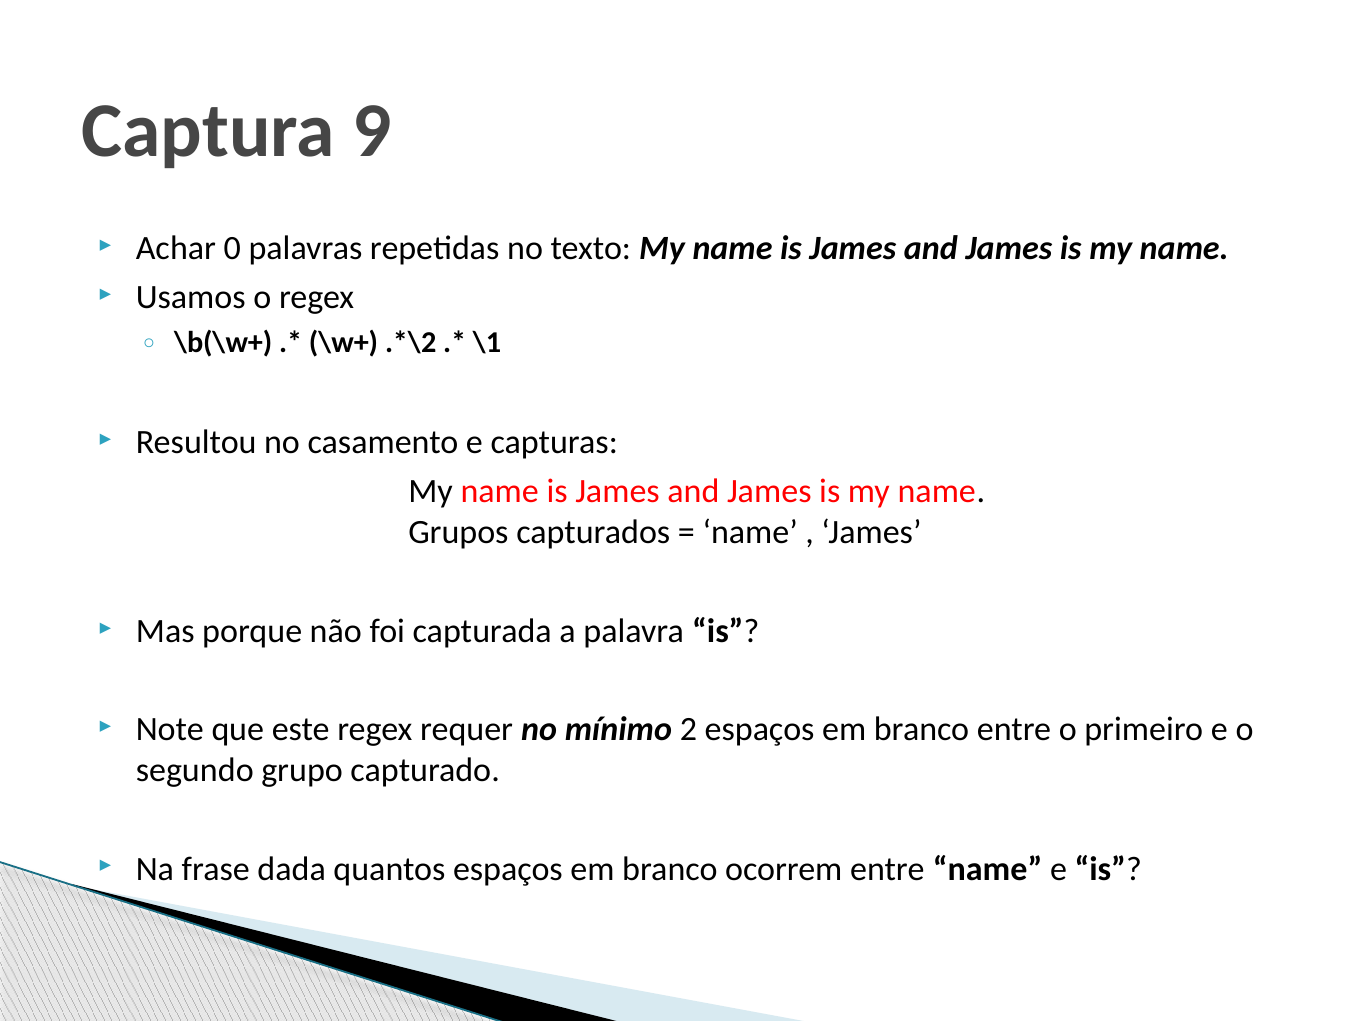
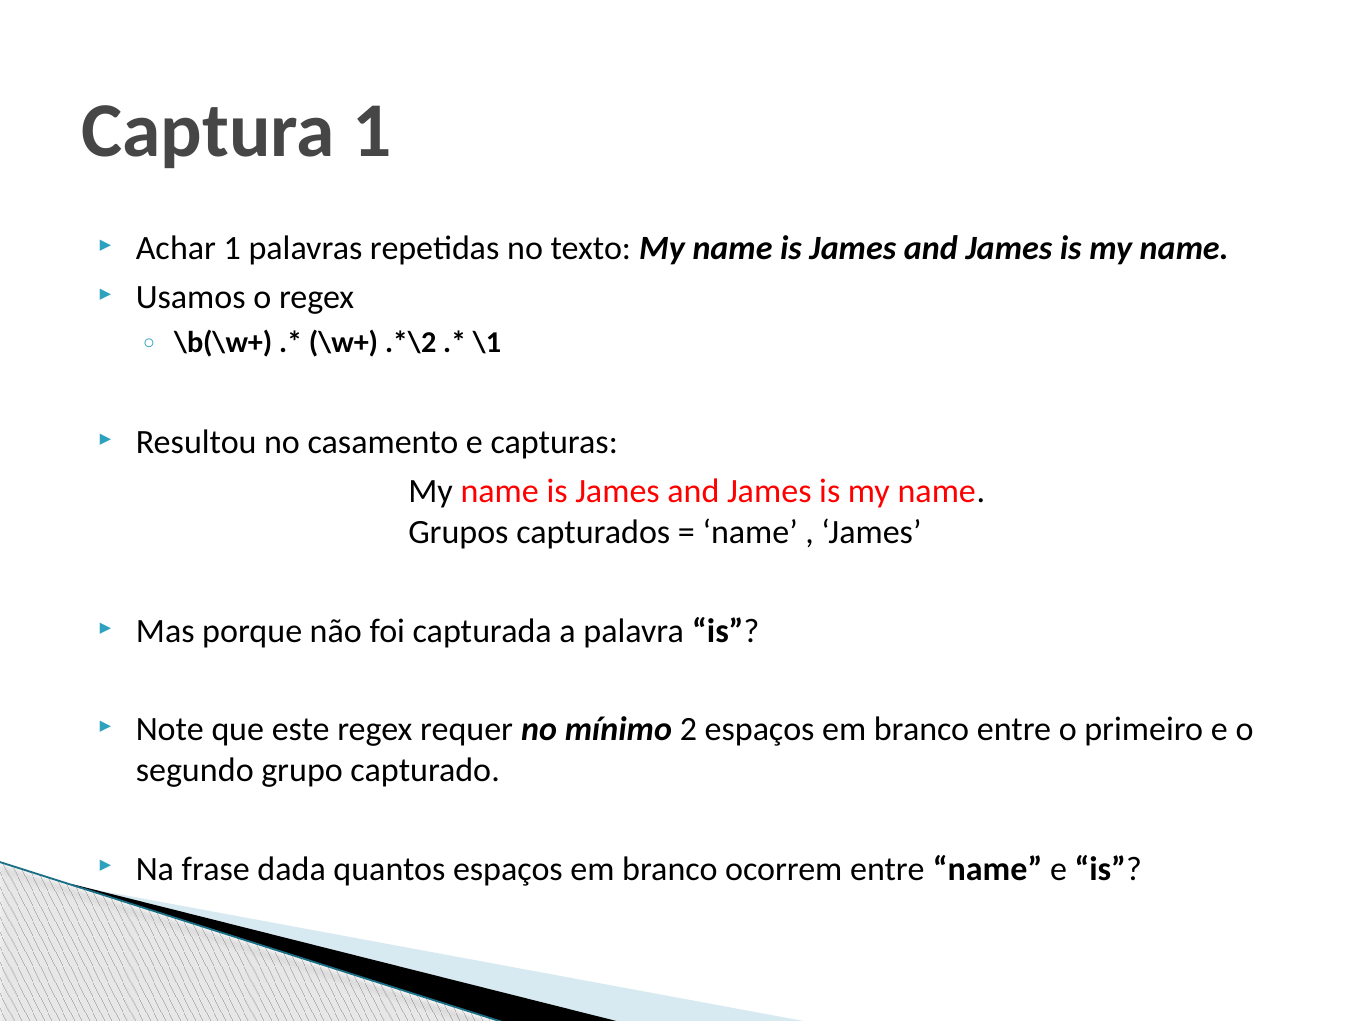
Captura 9: 9 -> 1
Achar 0: 0 -> 1
